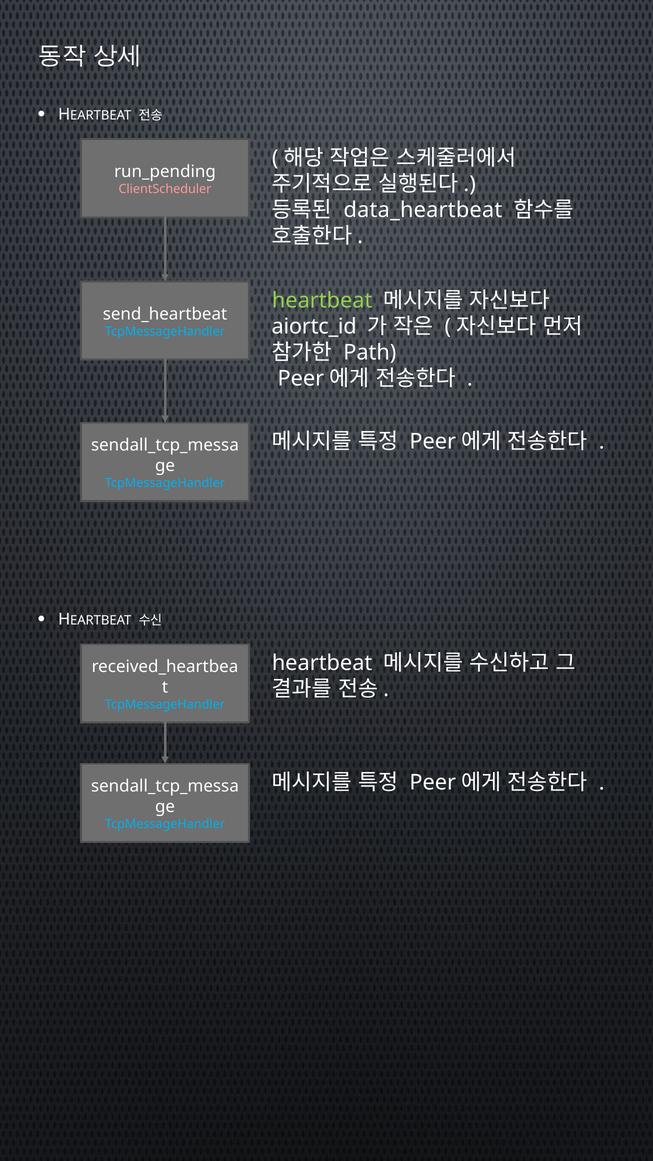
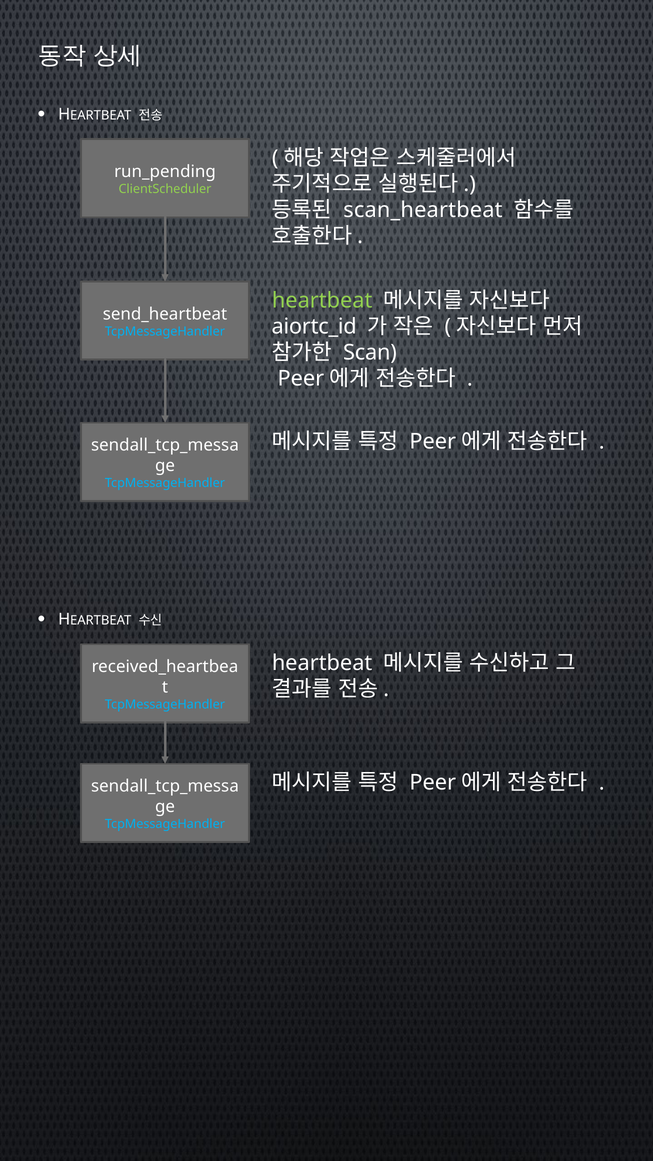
ClientScheduler colour: pink -> light green
data_heartbeat: data_heartbeat -> scan_heartbeat
Path: Path -> Scan
